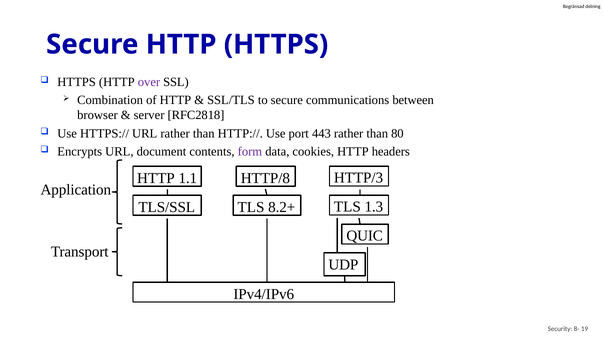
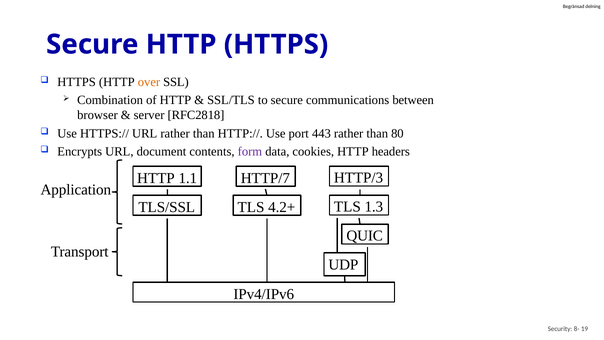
over colour: purple -> orange
HTTP/8: HTTP/8 -> HTTP/7
8.2+: 8.2+ -> 4.2+
